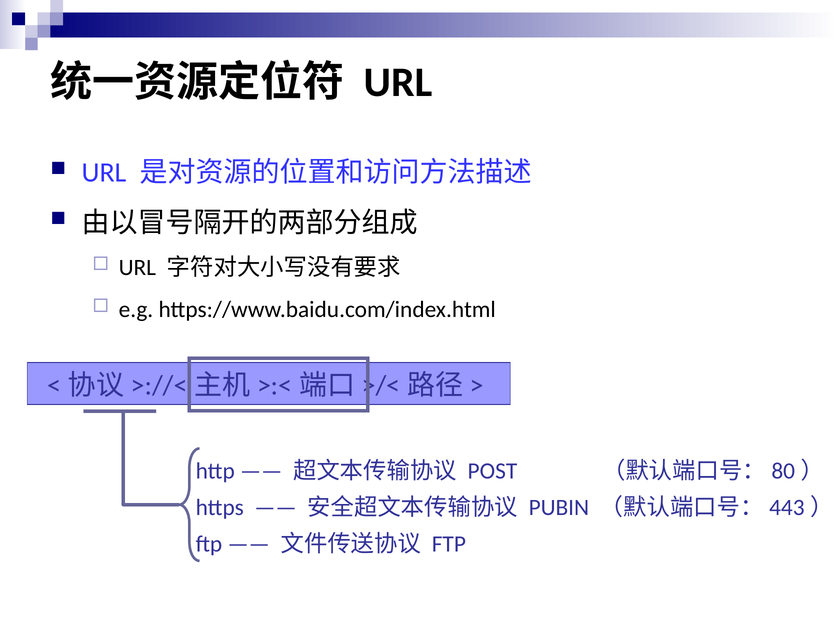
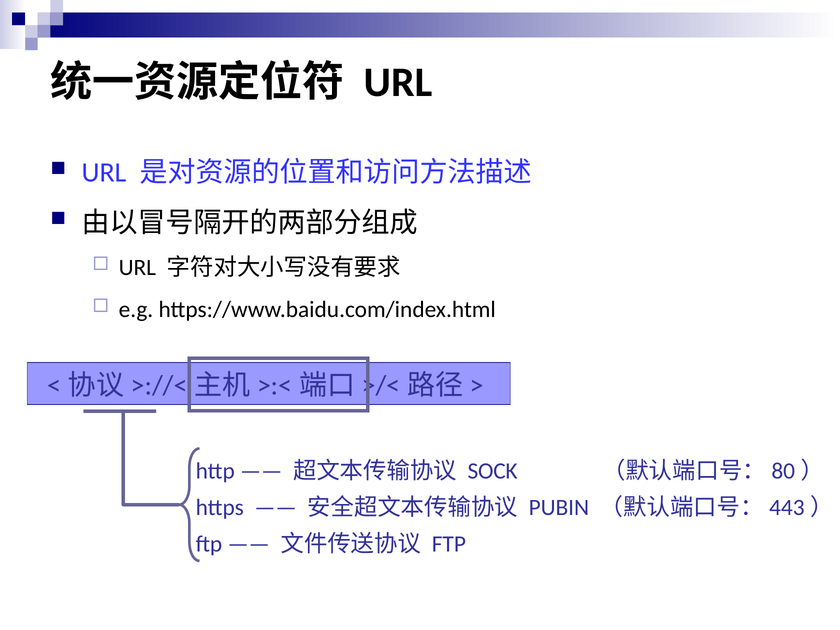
POST: POST -> SOCK
